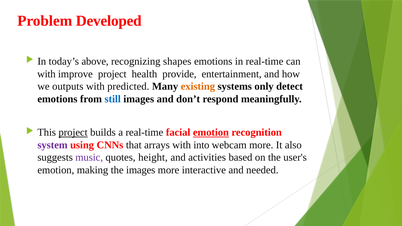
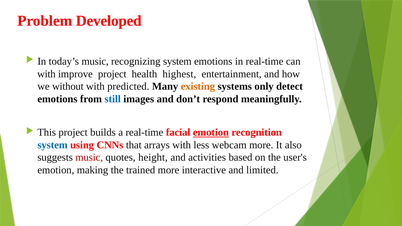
today’s above: above -> music
recognizing shapes: shapes -> system
provide: provide -> highest
outputs: outputs -> without
project at (73, 133) underline: present -> none
system at (53, 145) colour: purple -> blue
into: into -> less
music at (89, 158) colour: purple -> red
the images: images -> trained
needed: needed -> limited
